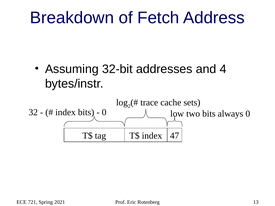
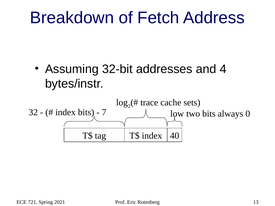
0 at (104, 112): 0 -> 7
47: 47 -> 40
